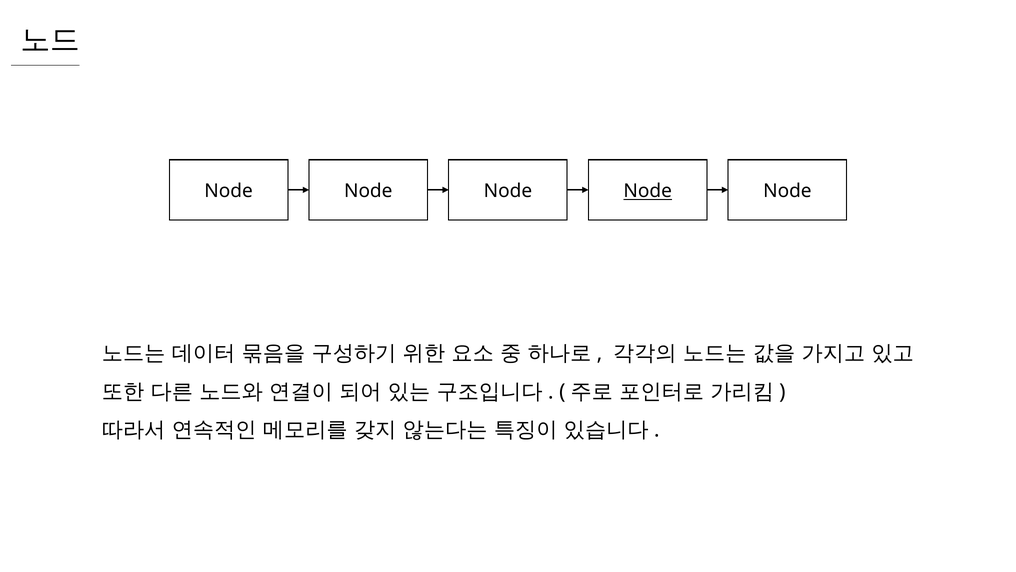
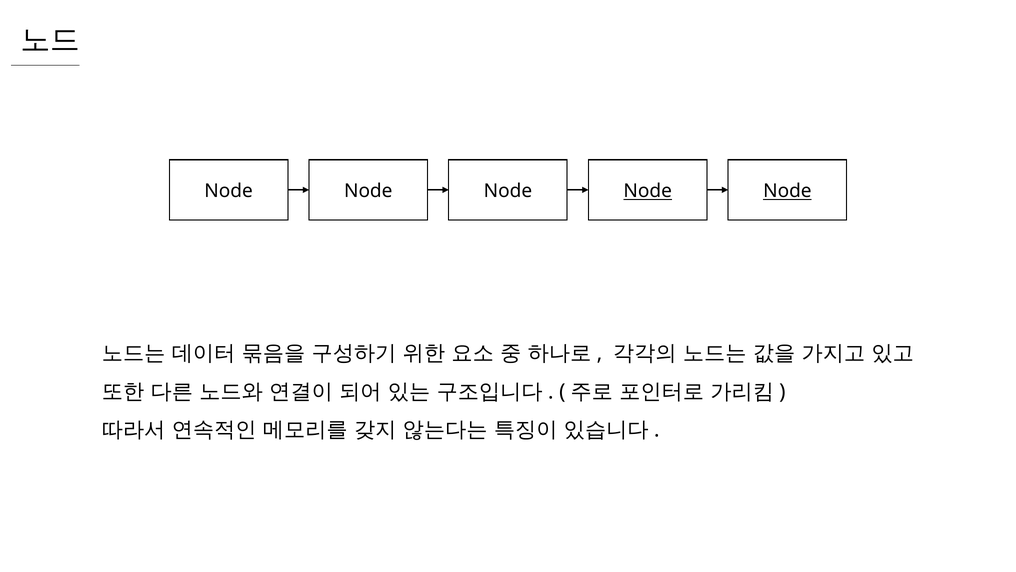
Node at (787, 191) underline: none -> present
